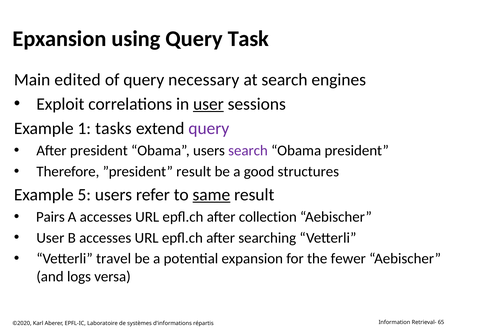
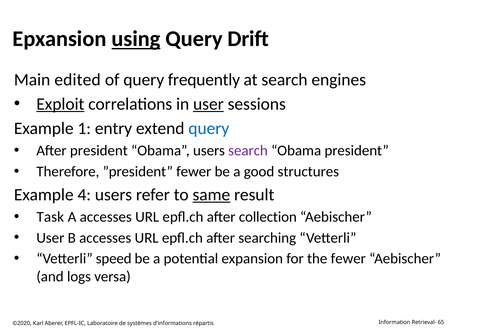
using underline: none -> present
Task: Task -> Drift
necessary: necessary -> frequently
Exploit underline: none -> present
tasks: tasks -> entry
query at (209, 128) colour: purple -> blue
”president result: result -> fewer
5: 5 -> 4
Pairs: Pairs -> Task
travel: travel -> speed
